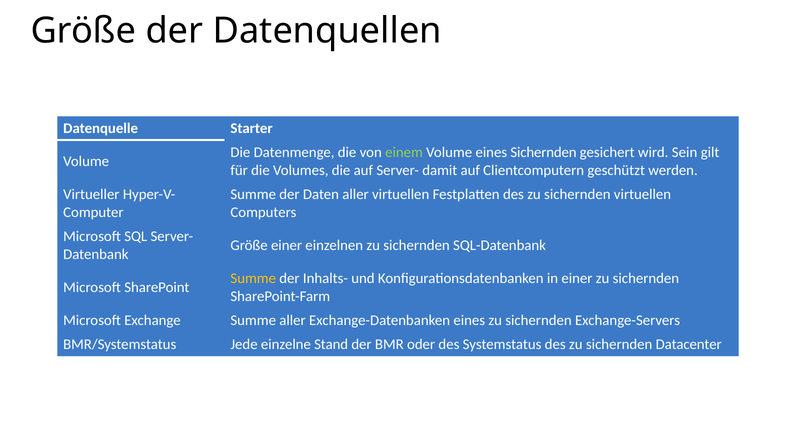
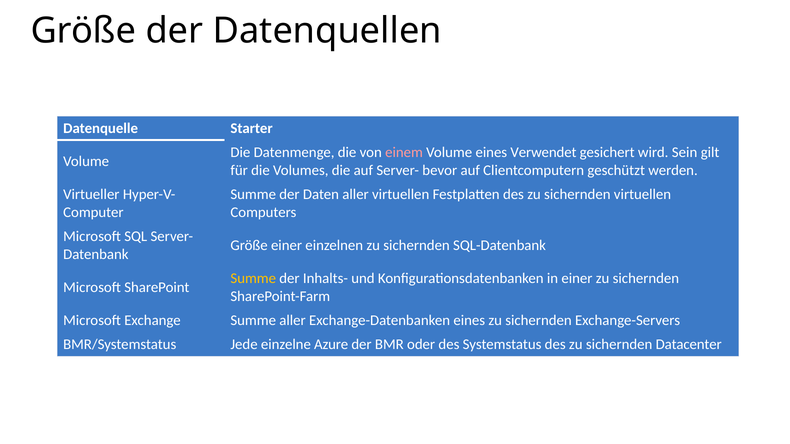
einem colour: light green -> pink
eines Sichernden: Sichernden -> Verwendet
damit: damit -> bevor
Stand: Stand -> Azure
